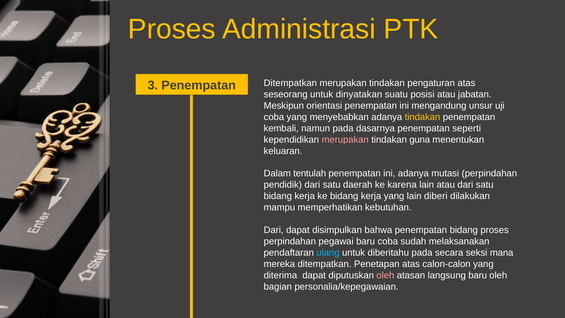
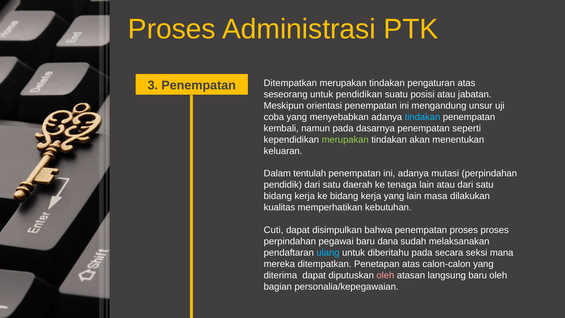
dinyatakan: dinyatakan -> pendidikan
tindakan at (423, 117) colour: yellow -> light blue
merupakan at (345, 140) colour: pink -> light green
guna: guna -> akan
karena: karena -> tenaga
diberi: diberi -> masa
mampu: mampu -> kualitas
Dari at (274, 230): Dari -> Cuti
penempatan bidang: bidang -> proses
baru coba: coba -> dana
